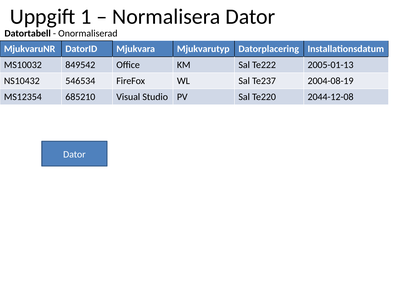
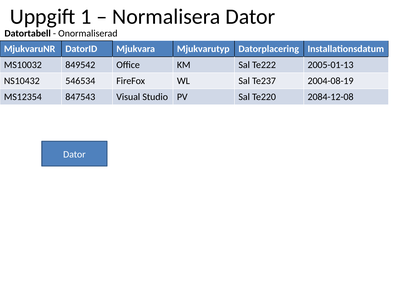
685210: 685210 -> 847543
2044-12-08: 2044-12-08 -> 2084-12-08
